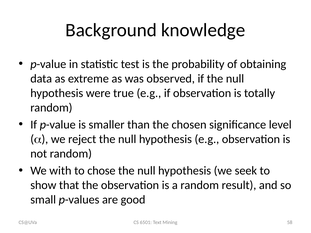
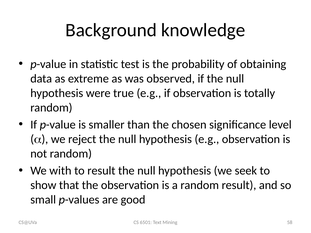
to chose: chose -> result
